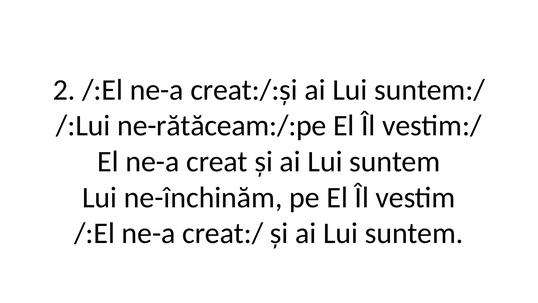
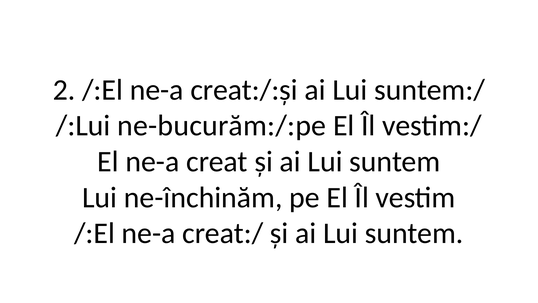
ne-rătăceam:/:pe: ne-rătăceam:/:pe -> ne-bucurăm:/:pe
